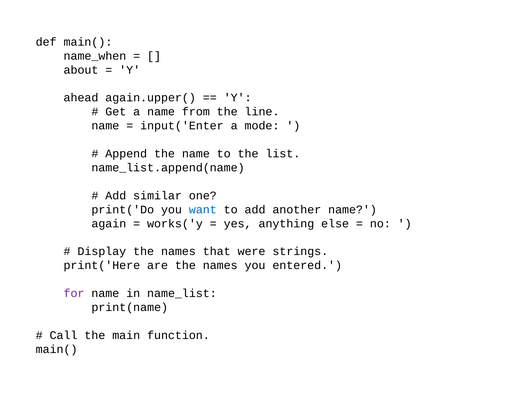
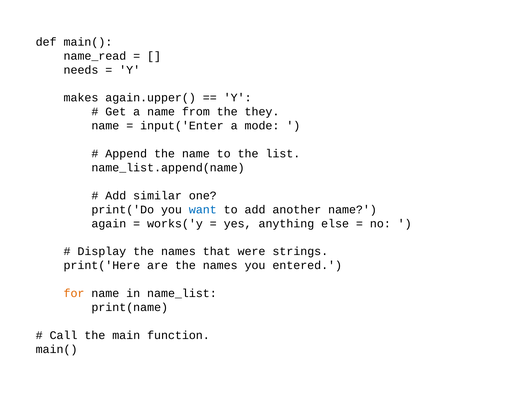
name_when: name_when -> name_read
about: about -> needs
ahead: ahead -> makes
line: line -> they
for colour: purple -> orange
